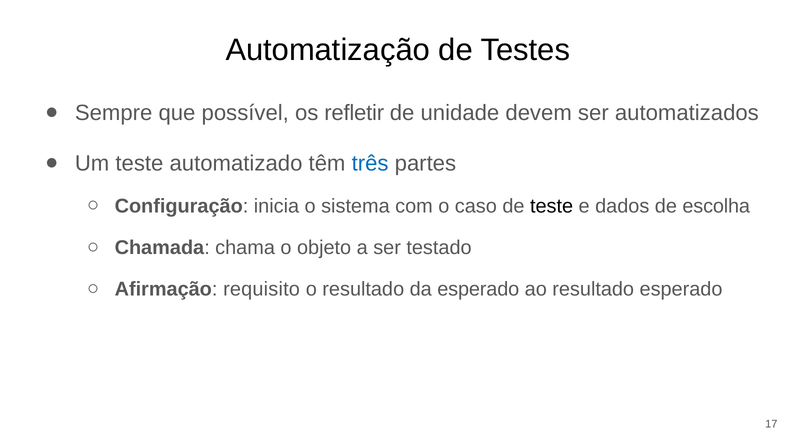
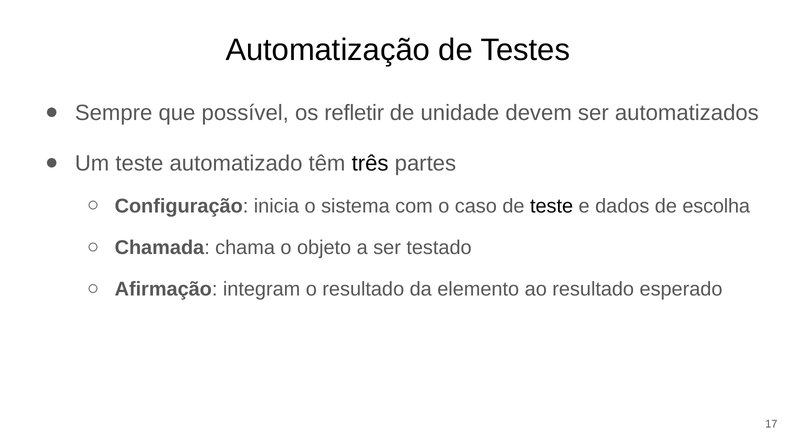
três colour: blue -> black
requisito: requisito -> integram
da esperado: esperado -> elemento
